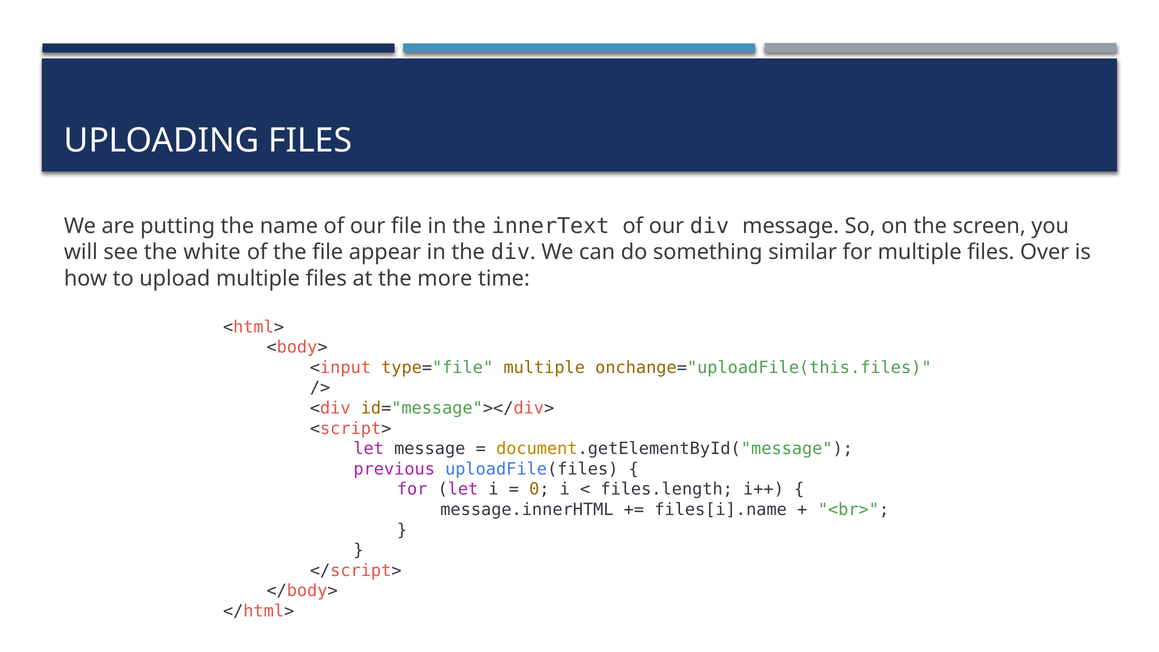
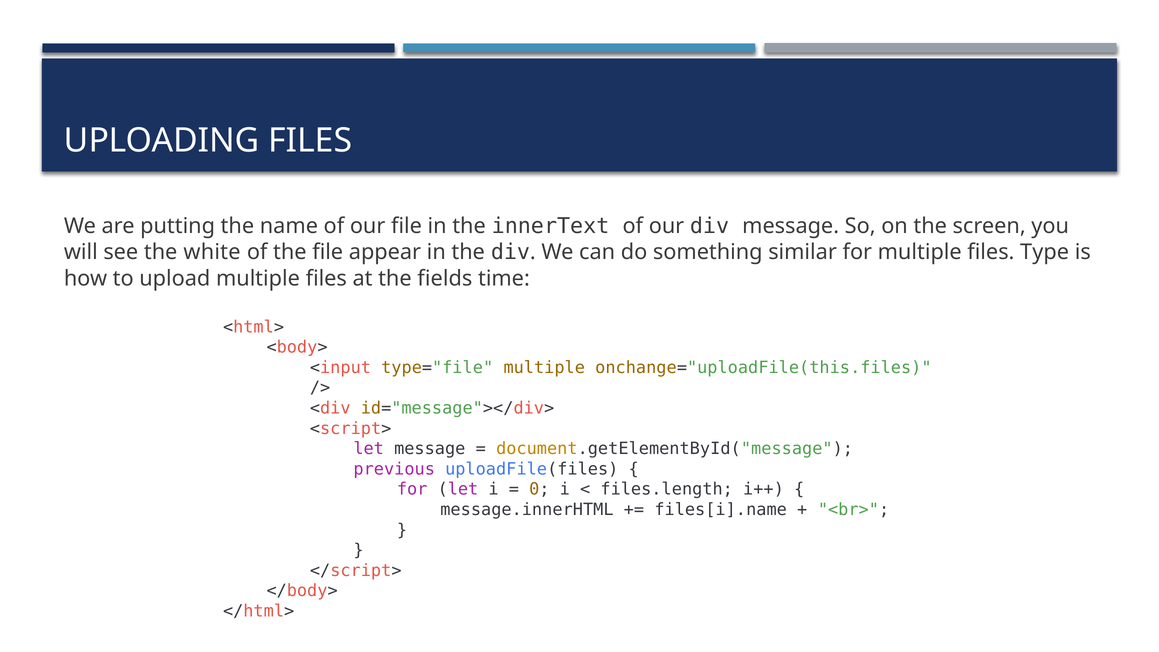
Over: Over -> Type
more: more -> fields
